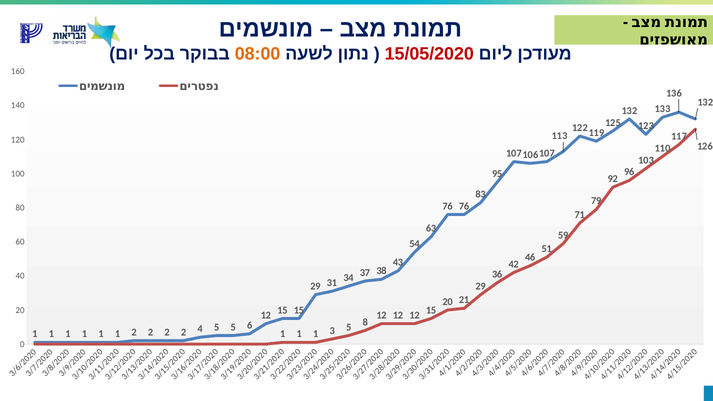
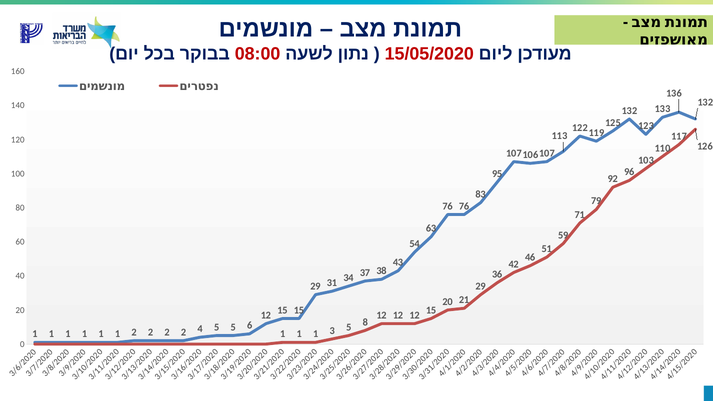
08:00 colour: orange -> red
